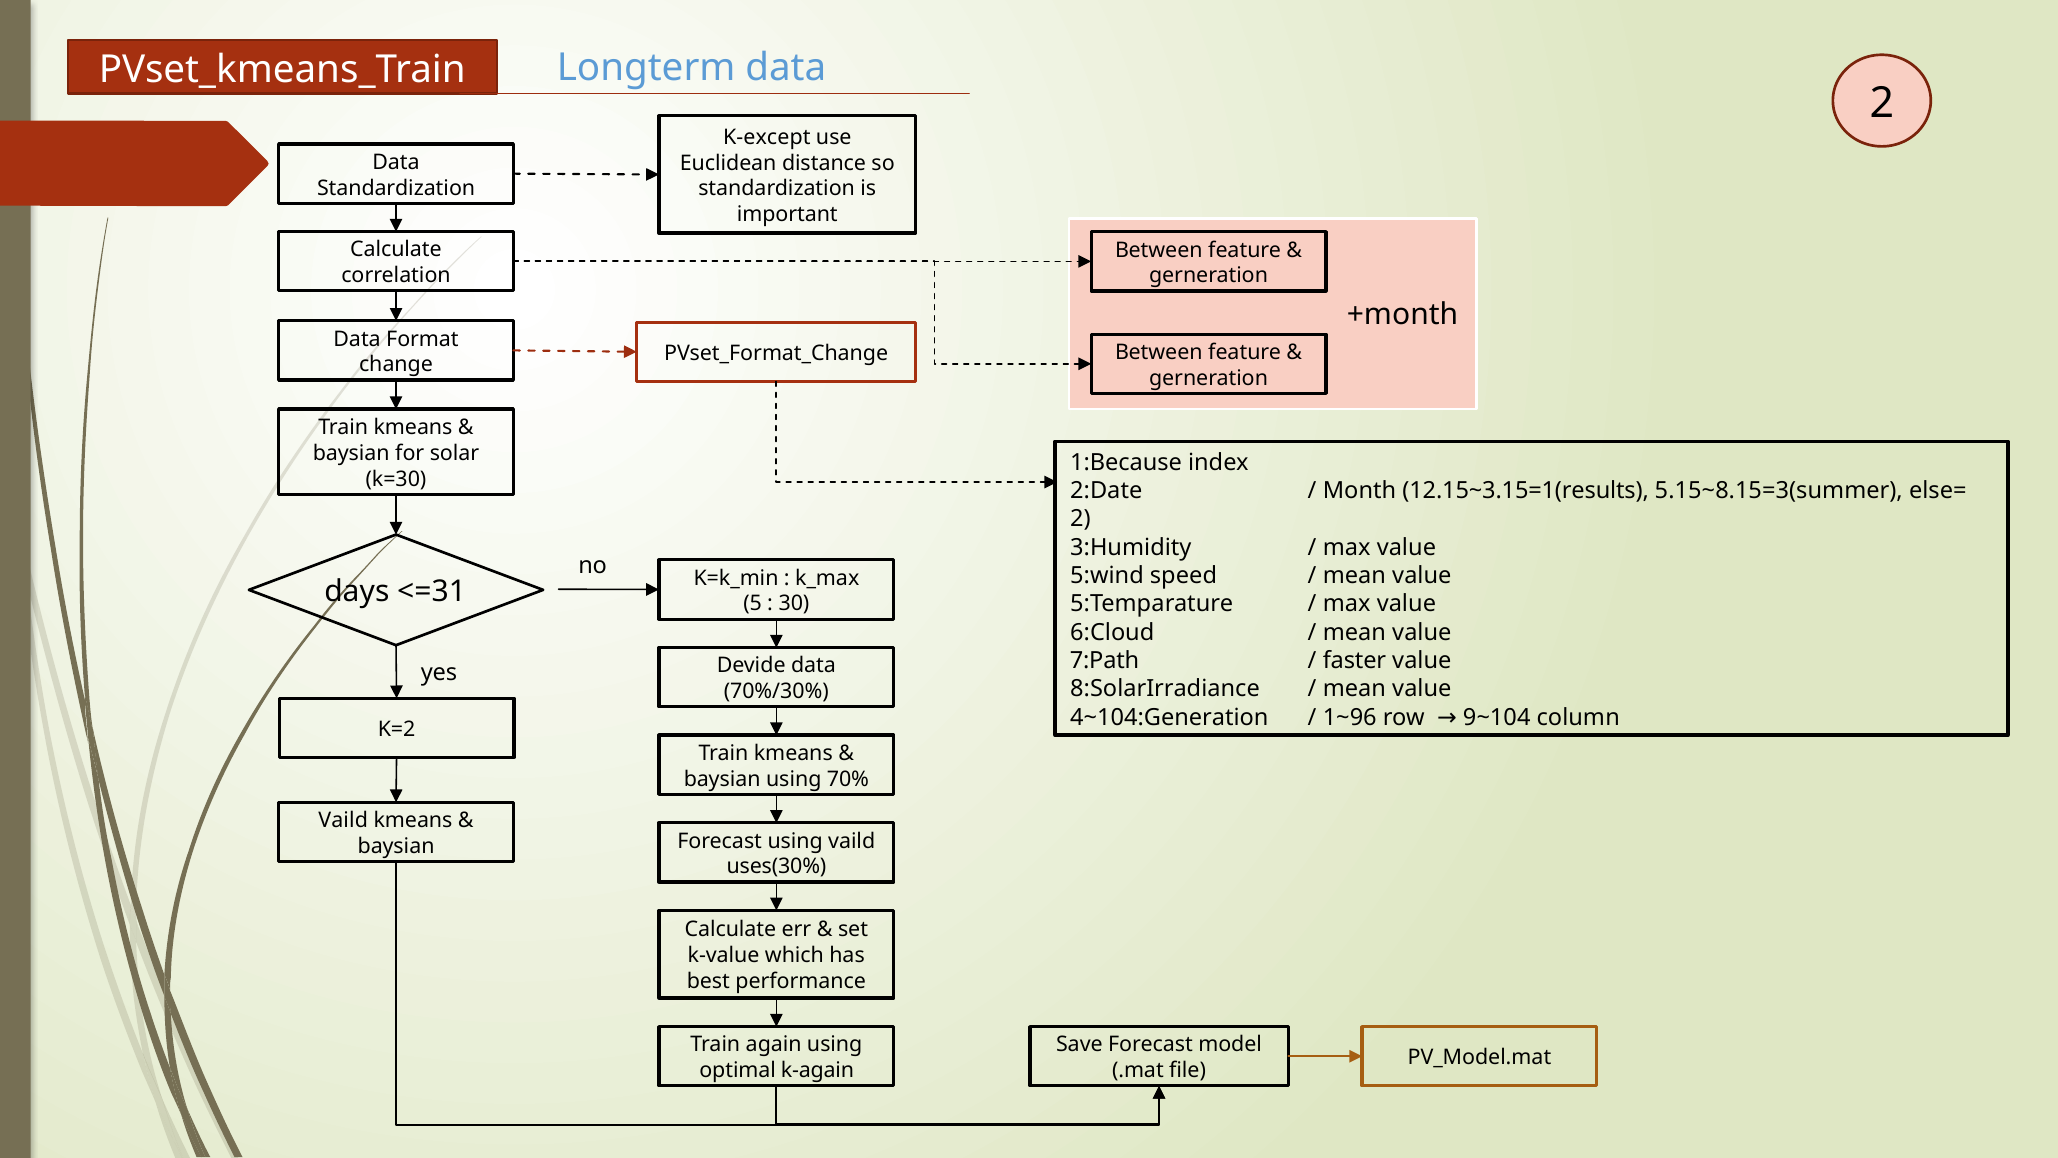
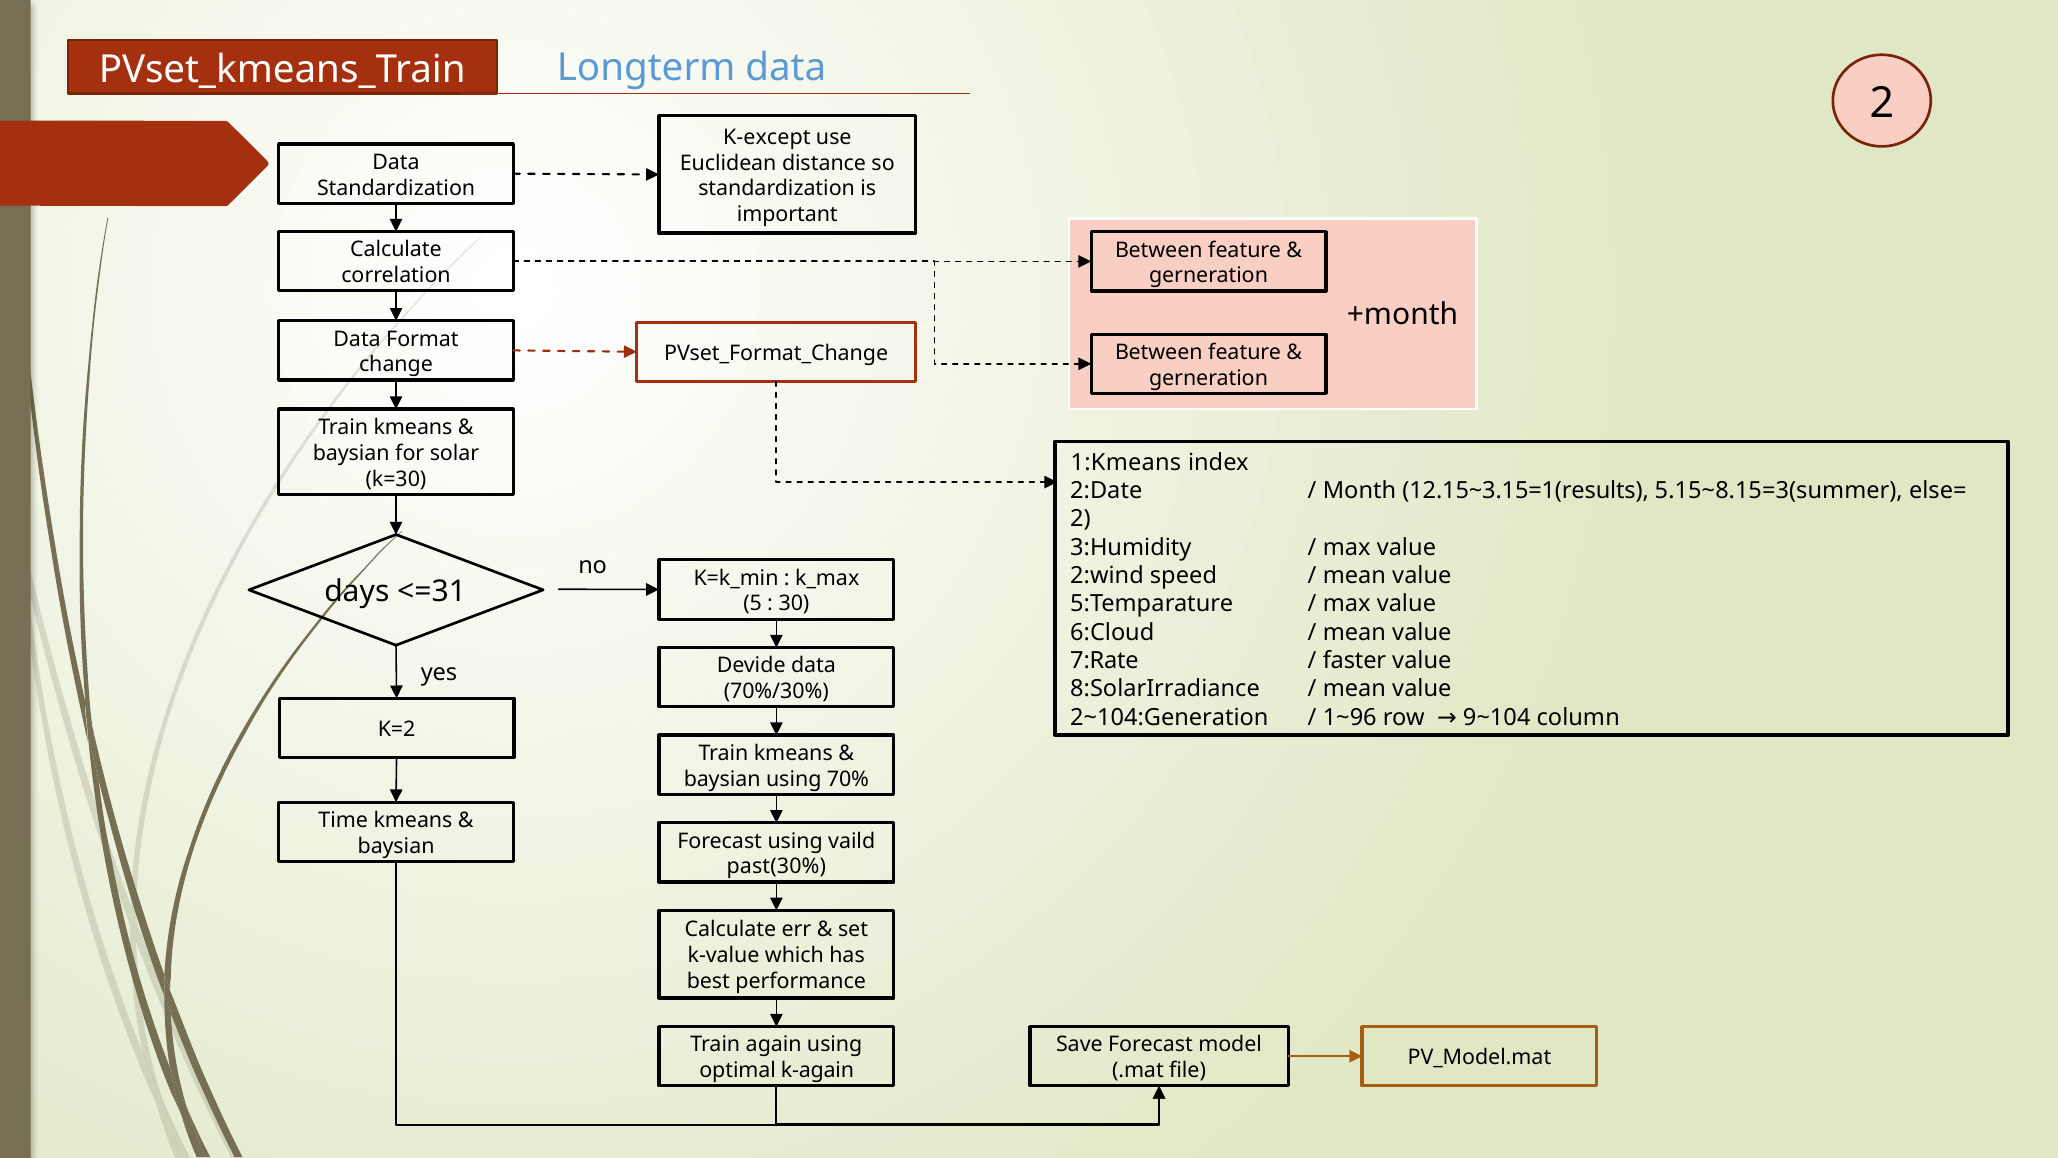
1:Because: 1:Because -> 1:Kmeans
5:wind: 5:wind -> 2:wind
7:Path: 7:Path -> 7:Rate
4~104:Generation: 4~104:Generation -> 2~104:Generation
Vaild at (343, 820): Vaild -> Time
uses(30%: uses(30% -> past(30%
